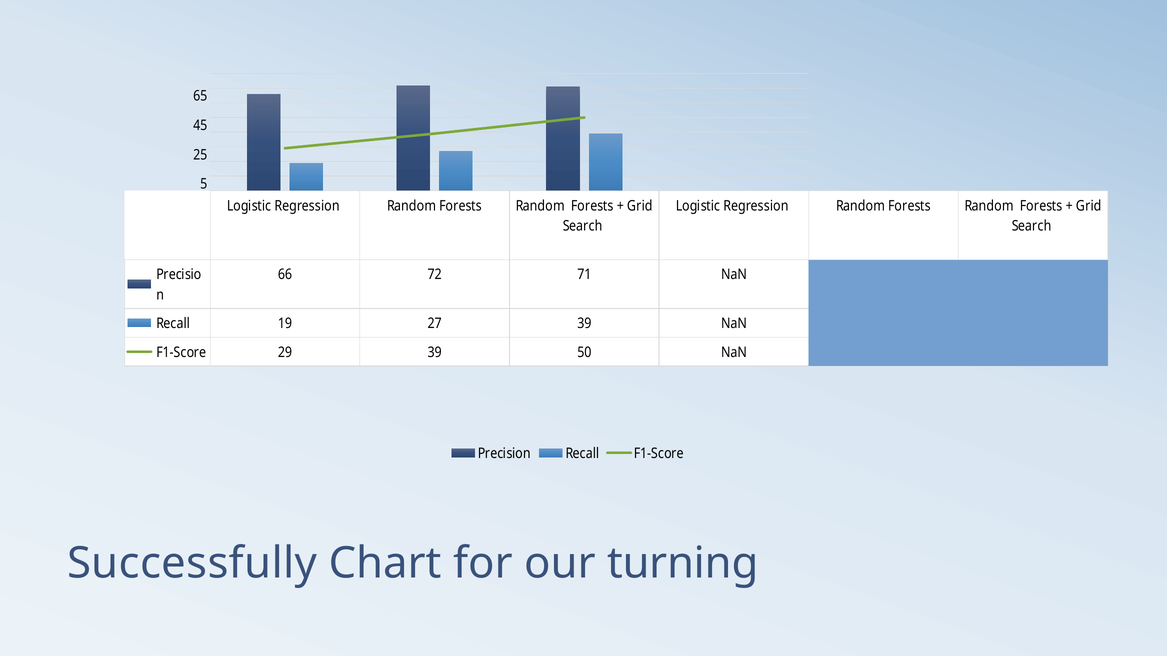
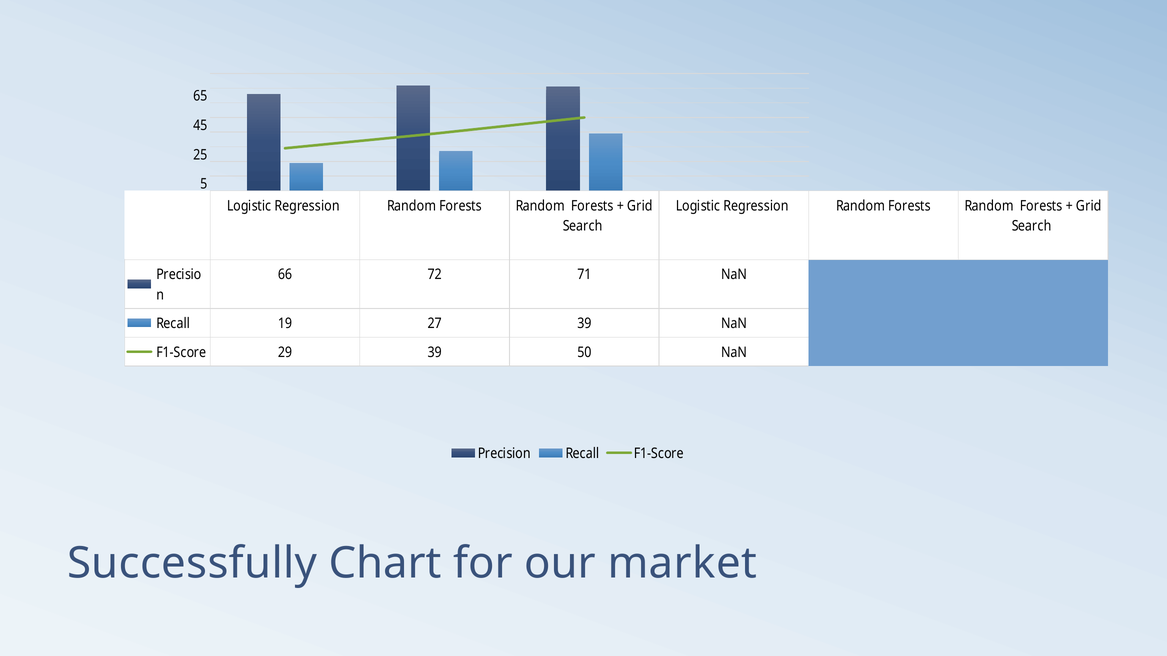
turning: turning -> market
